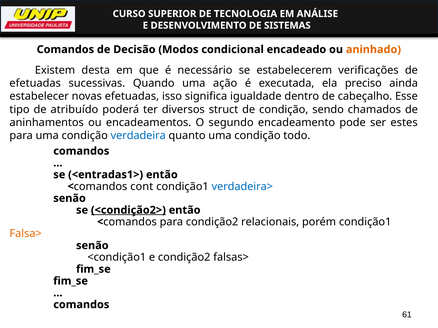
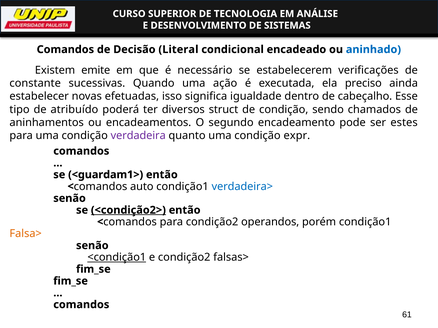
Modos: Modos -> Literal
aninhado colour: orange -> blue
desta: desta -> emite
efetuadas at (35, 83): efetuadas -> constante
verdadeira colour: blue -> purple
todo: todo -> expr
<entradas1>: <entradas1> -> <guardam1>
cont: cont -> auto
relacionais: relacionais -> operandos
<condição1 underline: none -> present
